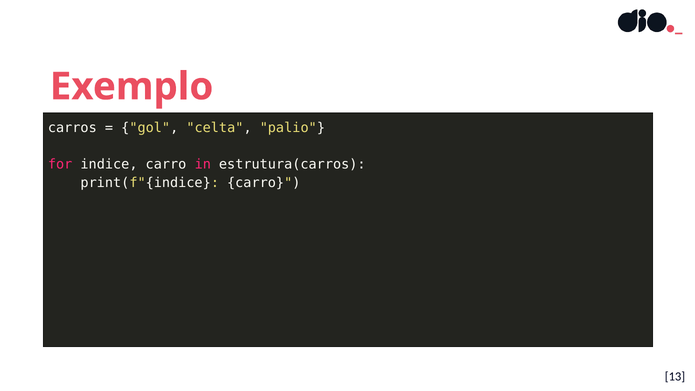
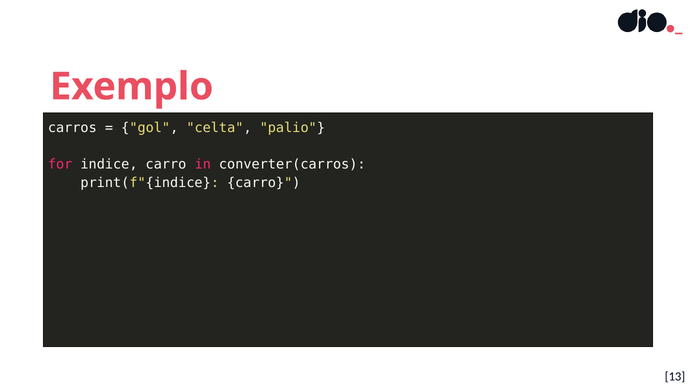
estrutura(carros: estrutura(carros -> converter(carros
